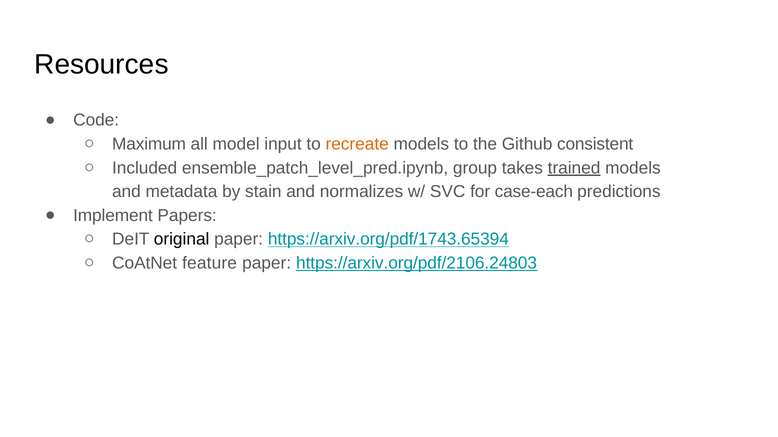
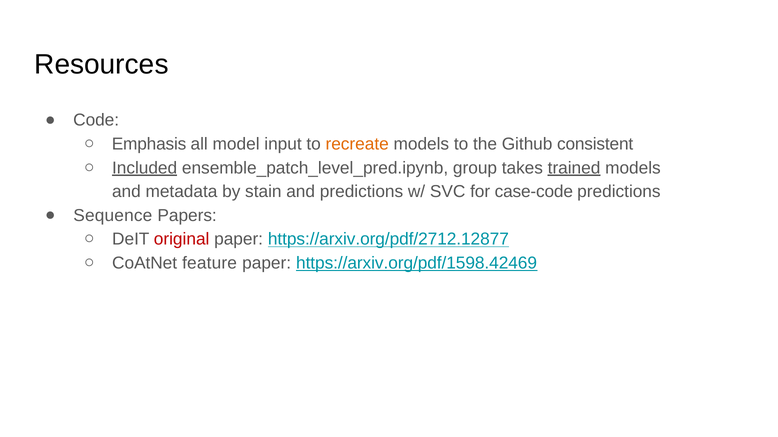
Maximum: Maximum -> Emphasis
Included underline: none -> present
and normalizes: normalizes -> predictions
case-each: case-each -> case-code
Implement: Implement -> Sequence
original colour: black -> red
https://arxiv.org/pdf/1743.65394: https://arxiv.org/pdf/1743.65394 -> https://arxiv.org/pdf/2712.12877
https://arxiv.org/pdf/2106.24803: https://arxiv.org/pdf/2106.24803 -> https://arxiv.org/pdf/1598.42469
